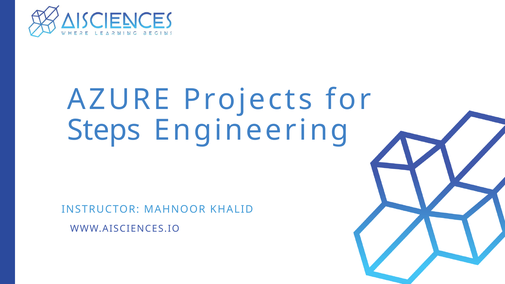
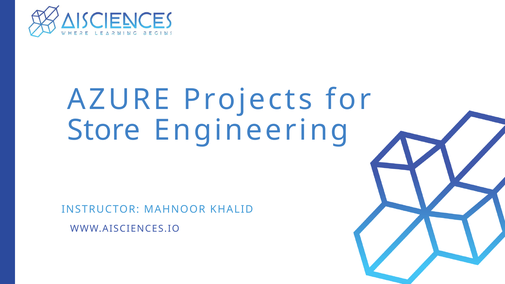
Steps: Steps -> Store
